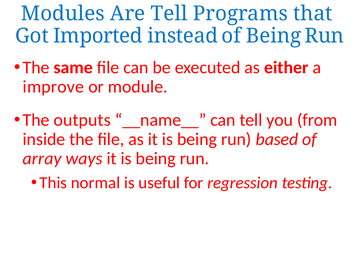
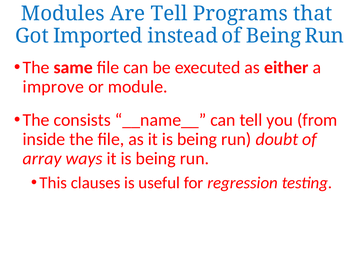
outputs: outputs -> consists
based: based -> doubt
normal: normal -> clauses
